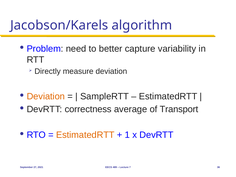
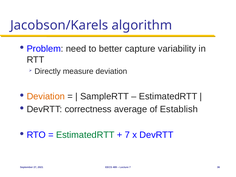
Transport: Transport -> Establish
EstimatedRTT at (85, 135) colour: orange -> green
1 at (127, 135): 1 -> 7
